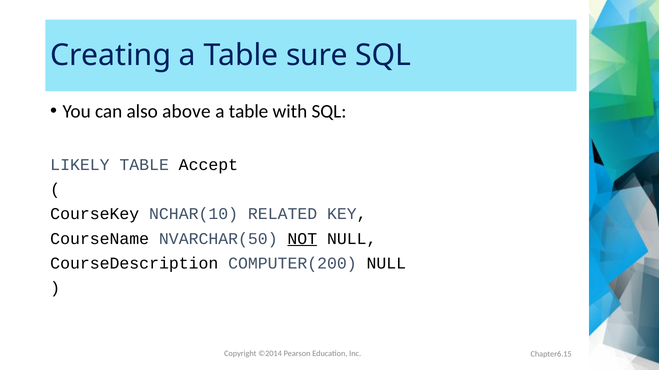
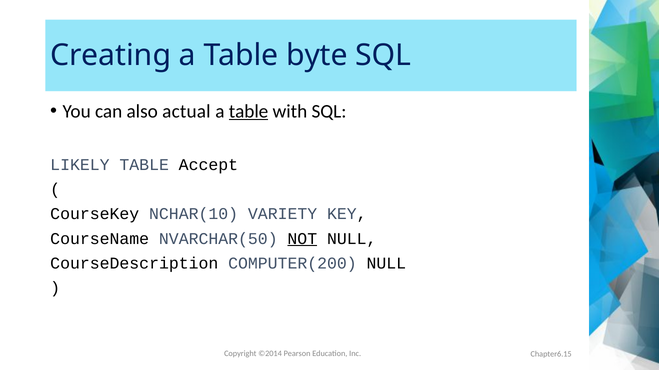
sure: sure -> byte
above: above -> actual
table at (249, 111) underline: none -> present
RELATED: RELATED -> VARIETY
